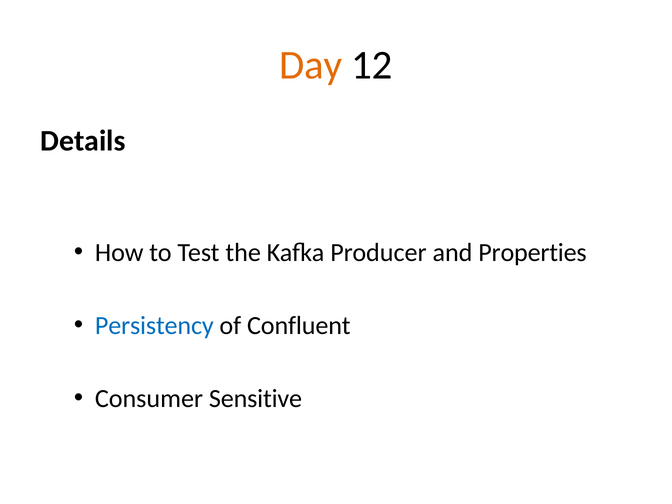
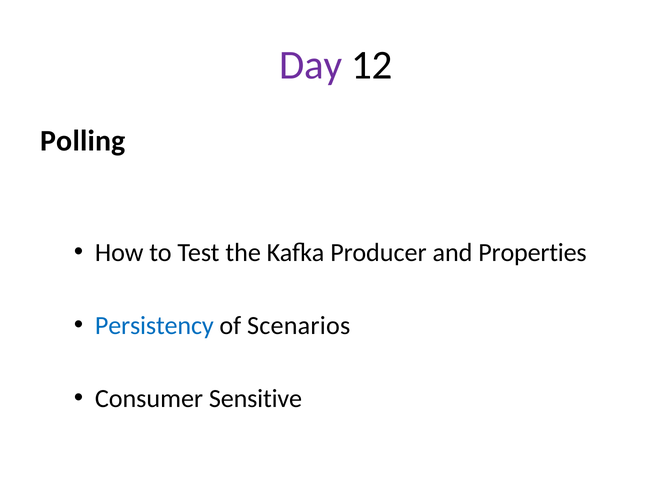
Day colour: orange -> purple
Details: Details -> Polling
Confluent: Confluent -> Scenarios
